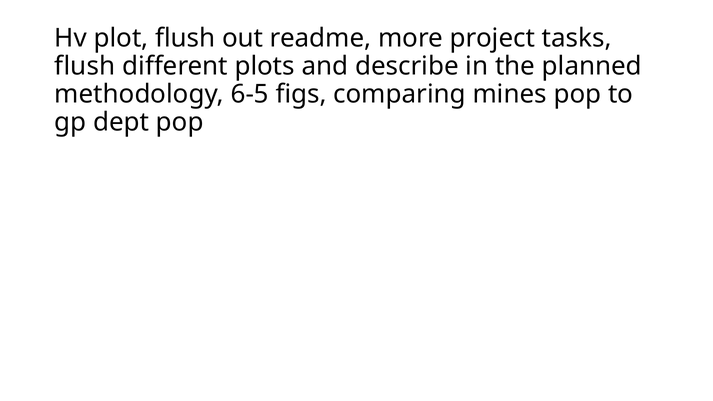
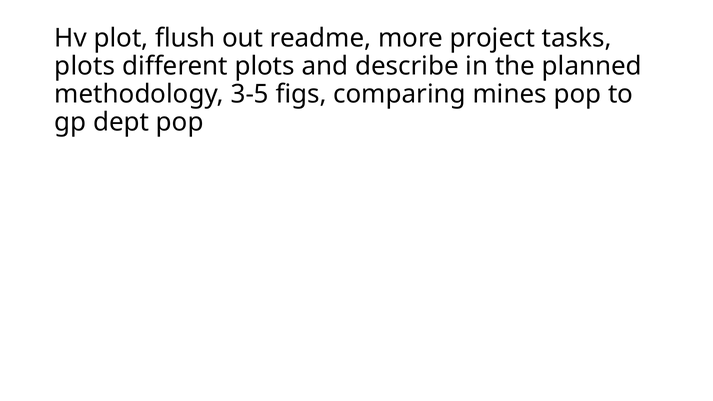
flush at (85, 66): flush -> plots
6-5: 6-5 -> 3-5
